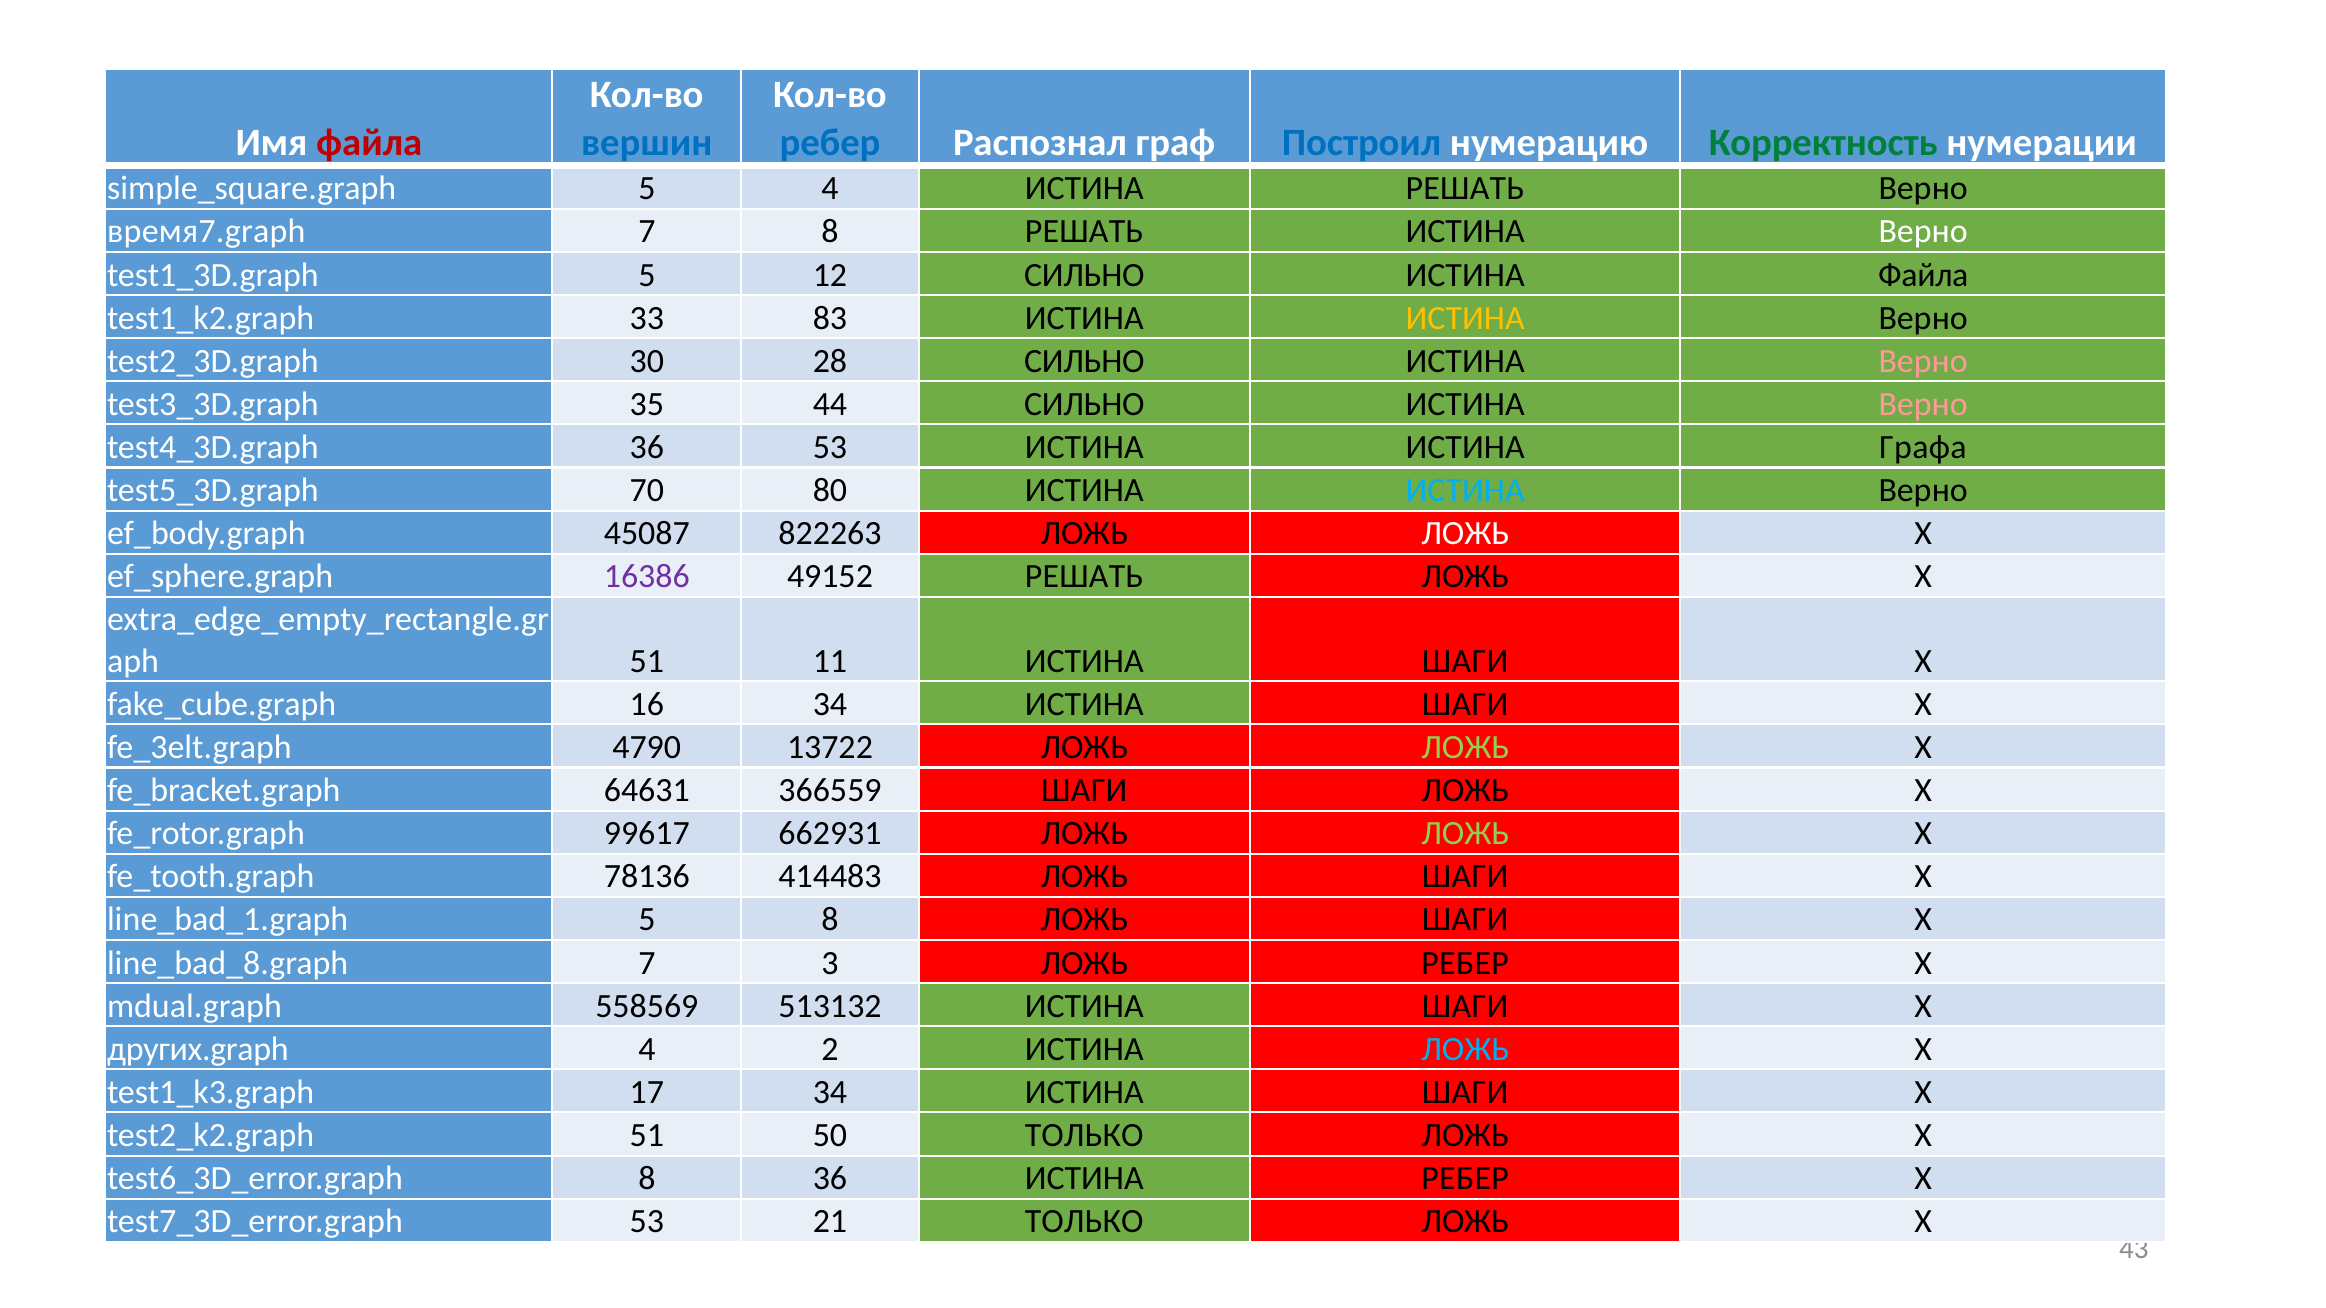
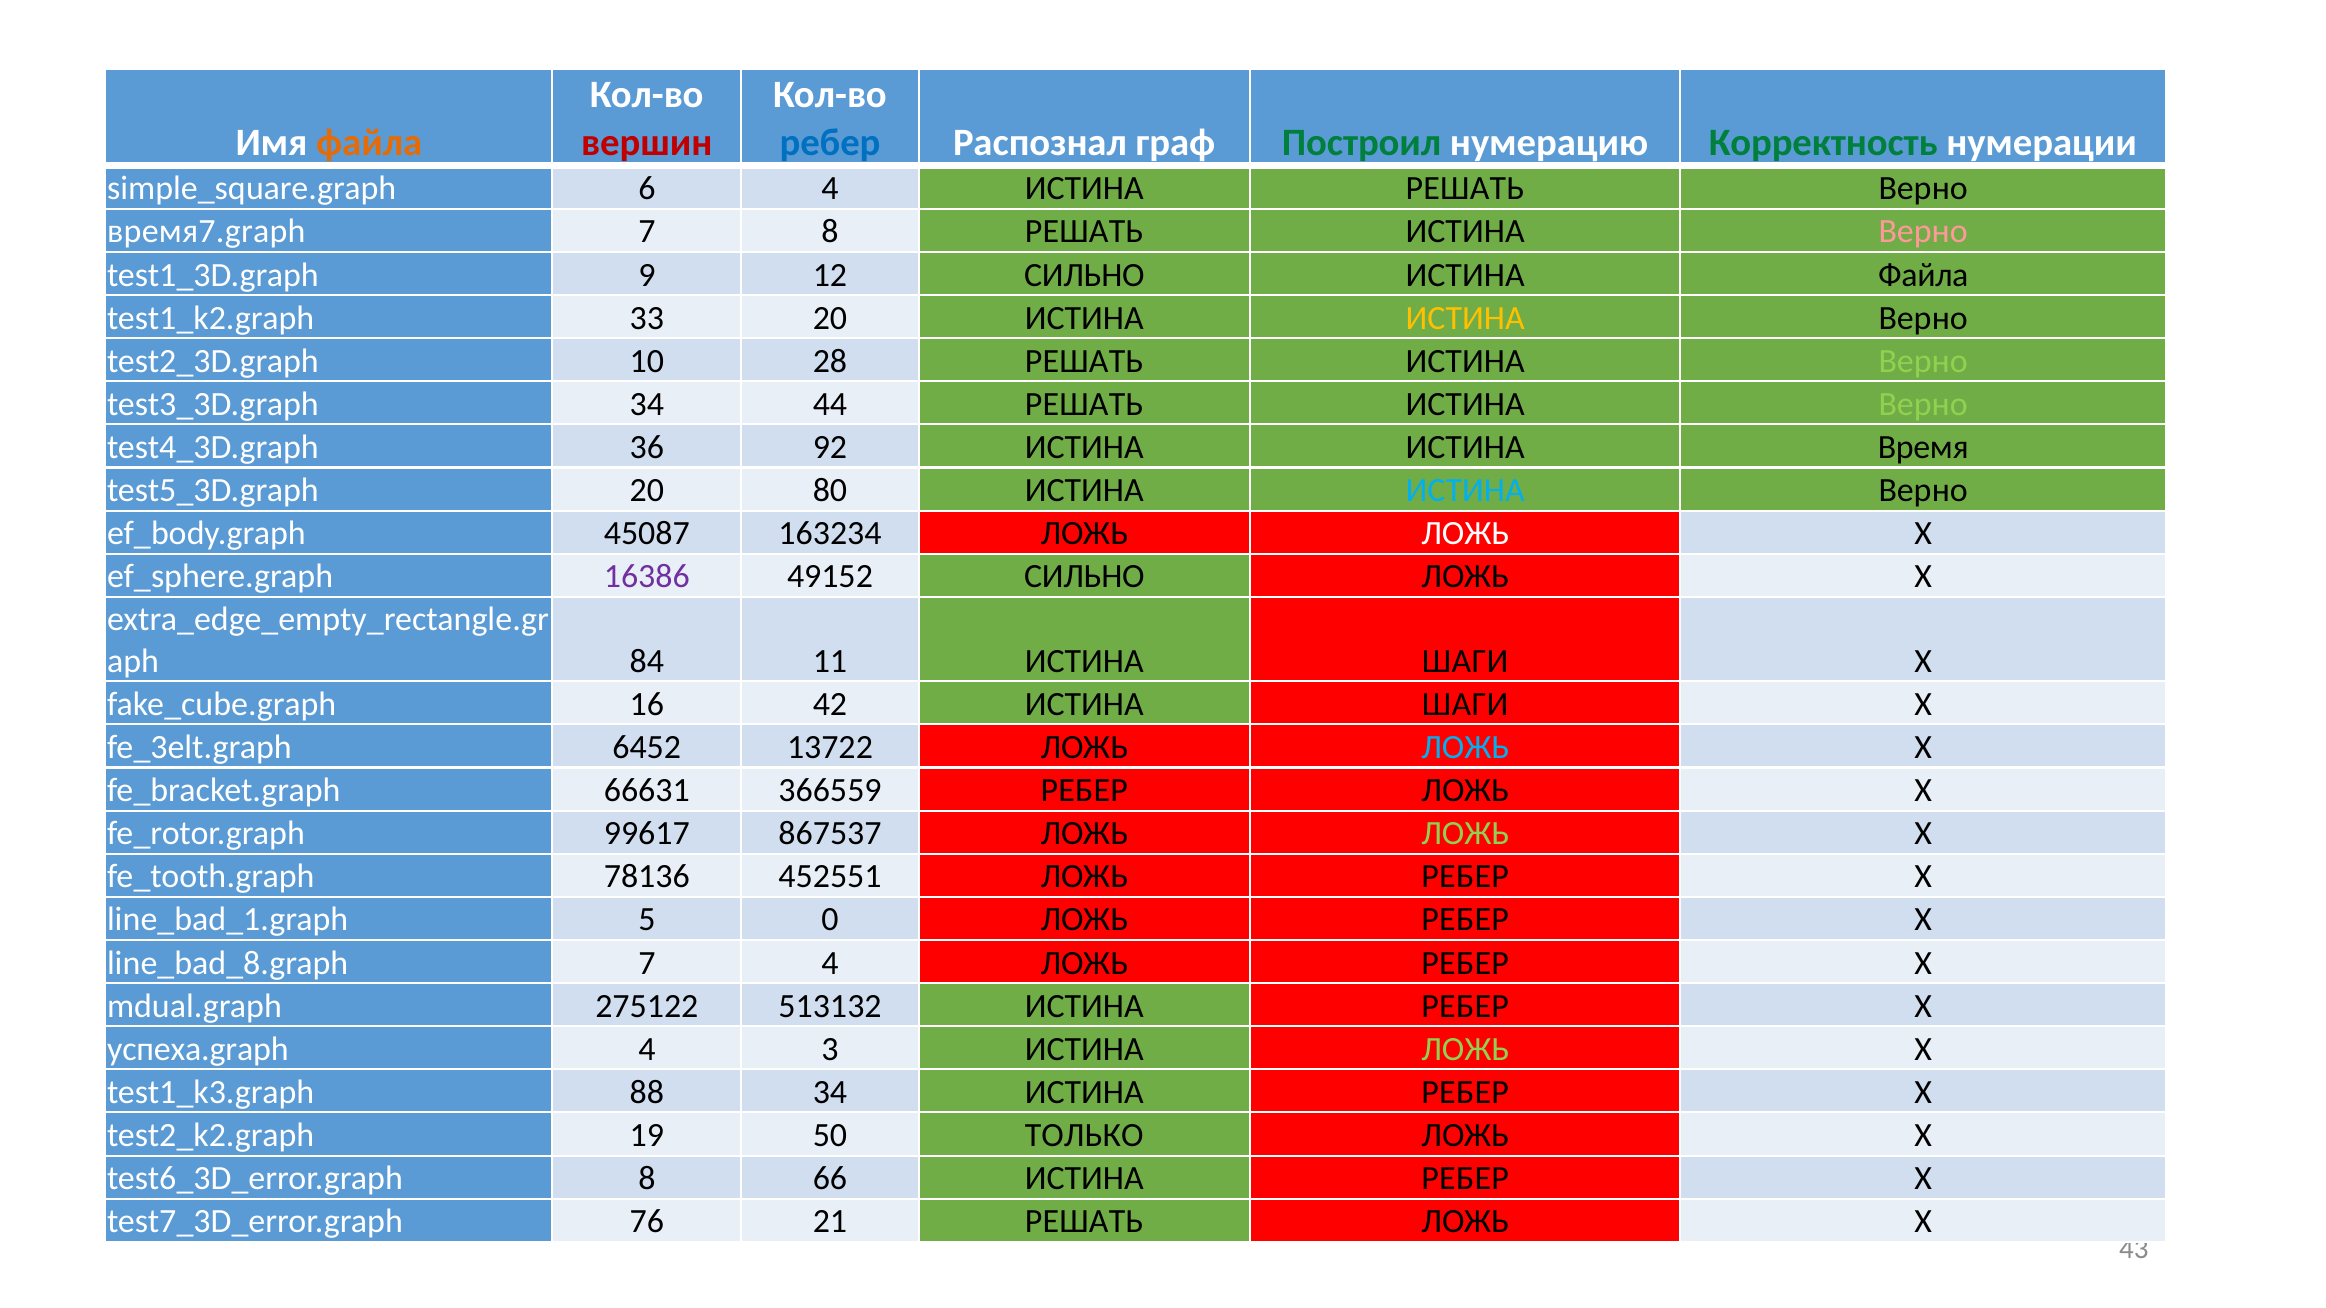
файла at (369, 143) colour: red -> orange
вершин colour: blue -> red
Построил colour: blue -> green
5 at (647, 189): 5 -> 6
Верно at (1923, 232) colour: white -> pink
5 at (647, 275): 5 -> 9
33 83: 83 -> 20
30: 30 -> 10
28 СИЛЬНО: СИЛЬНО -> РЕШАТЬ
Верно at (1923, 361) colour: pink -> light green
35 at (647, 404): 35 -> 34
44 СИЛЬНО: СИЛЬНО -> РЕШАТЬ
Верно at (1923, 404) colour: pink -> light green
36 53: 53 -> 92
Графа: Графа -> Время
70 at (647, 491): 70 -> 20
822263: 822263 -> 163234
49152 РЕШАТЬ: РЕШАТЬ -> СИЛЬНО
51 at (647, 661): 51 -> 84
16 34: 34 -> 42
4790: 4790 -> 6452
ЛОЖЬ at (1465, 748) colour: light green -> light blue
64631: 64631 -> 66631
366559 ШАГИ: ШАГИ -> РЕБЕР
662931: 662931 -> 867537
414483: 414483 -> 452551
ШАГИ at (1465, 877): ШАГИ -> РЕБЕР
5 8: 8 -> 0
ШАГИ at (1465, 920): ШАГИ -> РЕБЕР
7 3: 3 -> 4
558569: 558569 -> 275122
513132 ИСТИНА ШАГИ: ШАГИ -> РЕБЕР
других.graph: других.graph -> успеха.graph
2: 2 -> 3
ЛОЖЬ at (1465, 1049) colour: light blue -> light green
17: 17 -> 88
ШАГИ at (1465, 1093): ШАГИ -> РЕБЕР
51 at (647, 1136): 51 -> 19
8 36: 36 -> 66
53 at (647, 1222): 53 -> 76
21 ТОЛЬКО: ТОЛЬКО -> РЕШАТЬ
